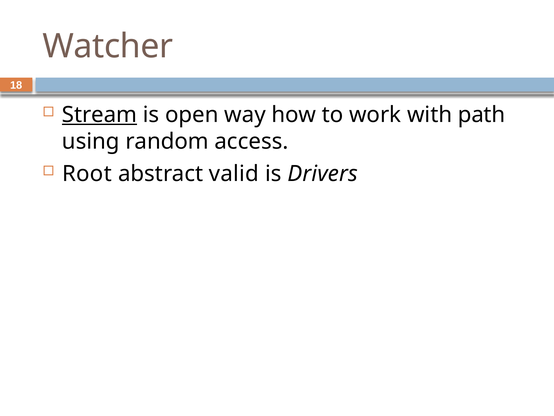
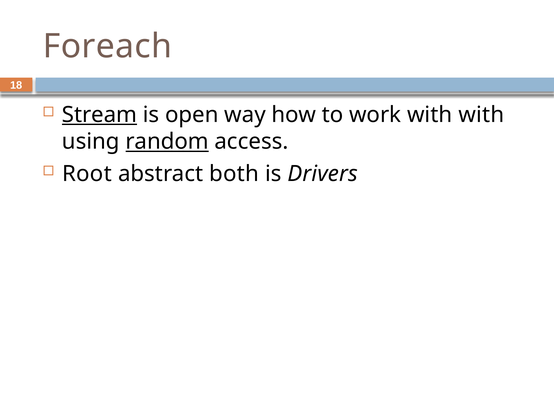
Watcher: Watcher -> Foreach
with path: path -> with
random underline: none -> present
valid: valid -> both
